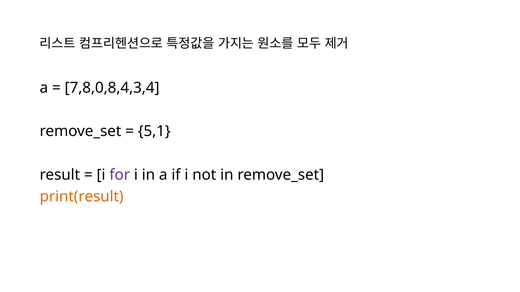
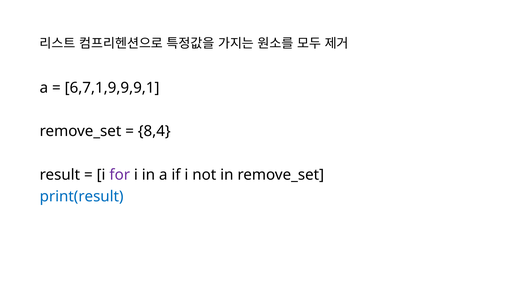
7,8,0,8,4,3,4: 7,8,0,8,4,3,4 -> 6,7,1,9,9,9,1
5,1: 5,1 -> 8,4
print(result colour: orange -> blue
